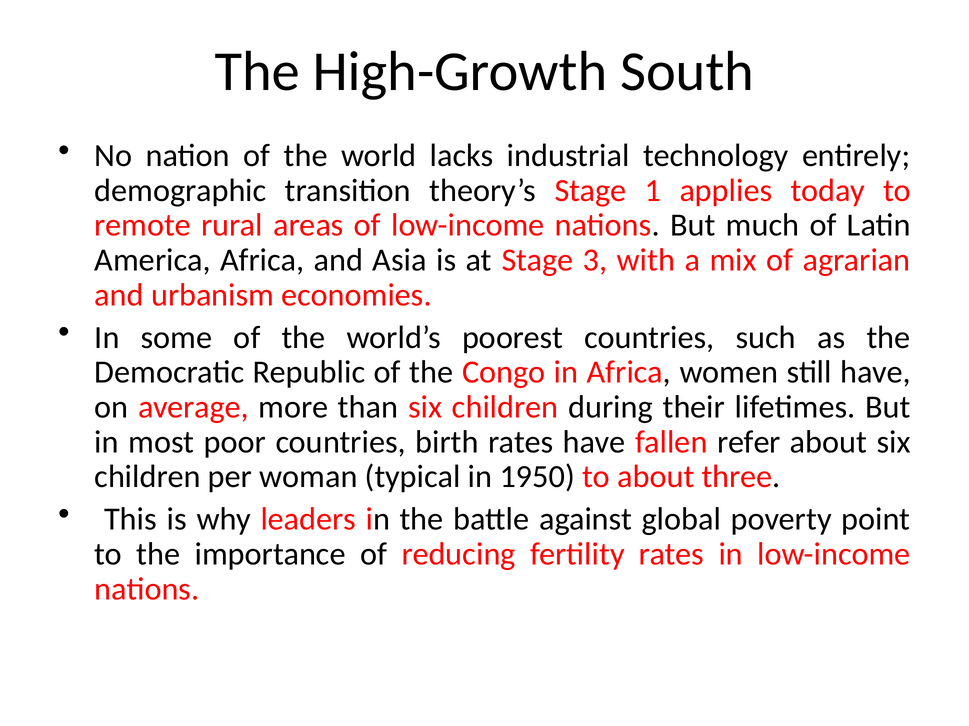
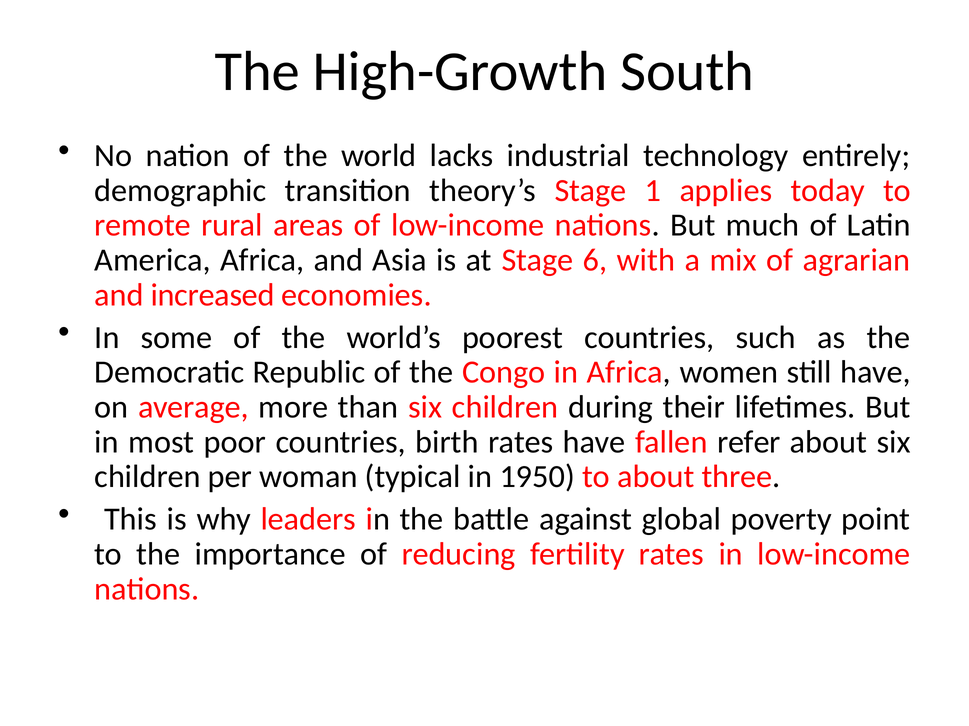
3: 3 -> 6
urbanism: urbanism -> increased
